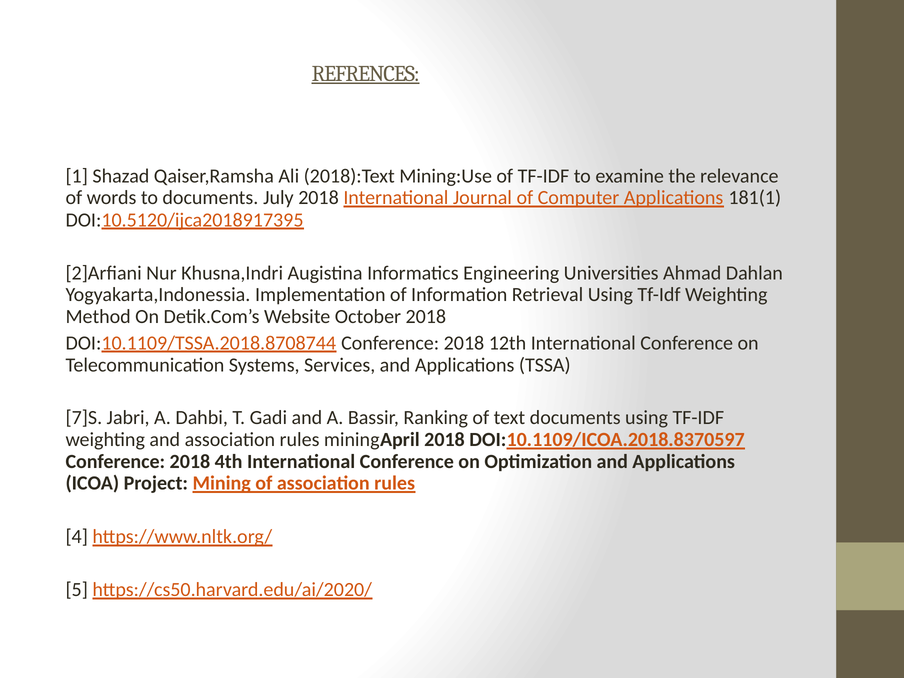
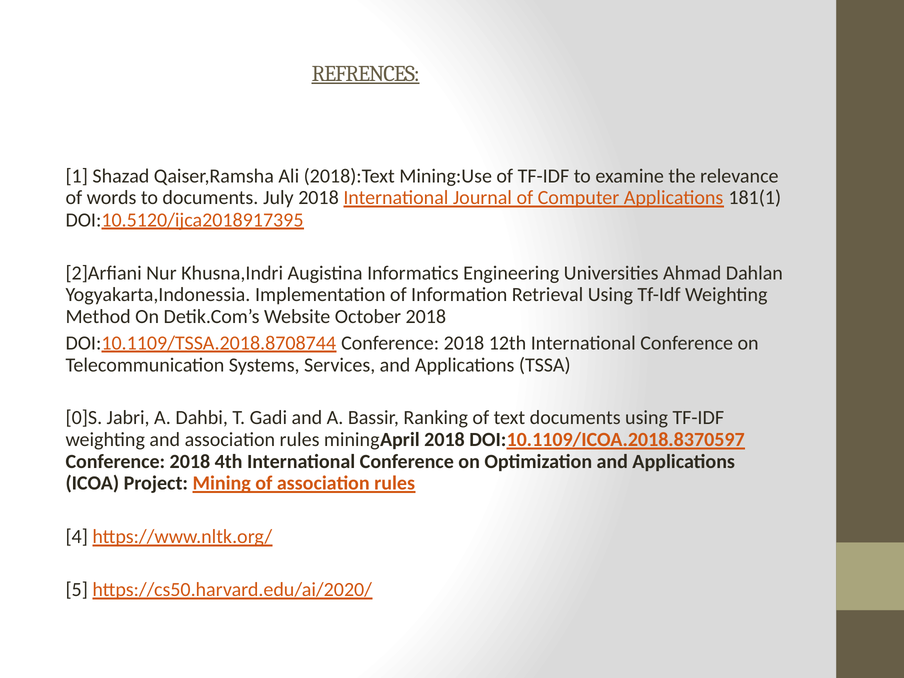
7]S: 7]S -> 0]S
